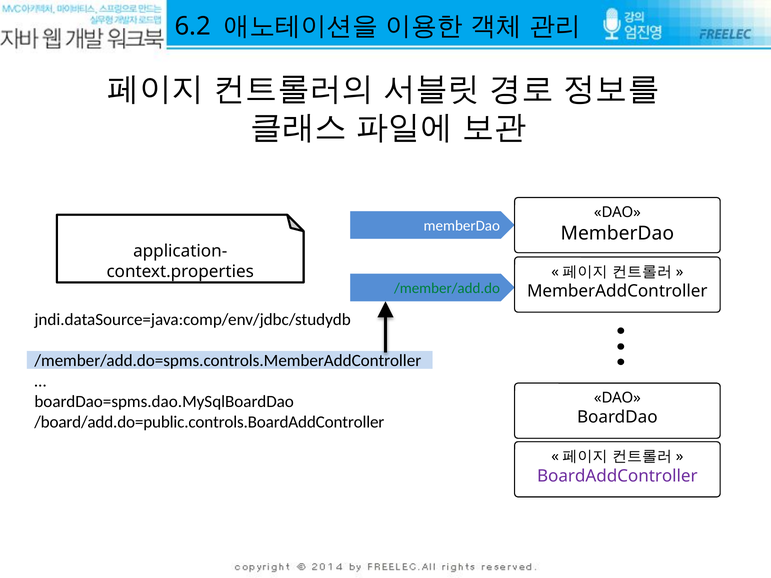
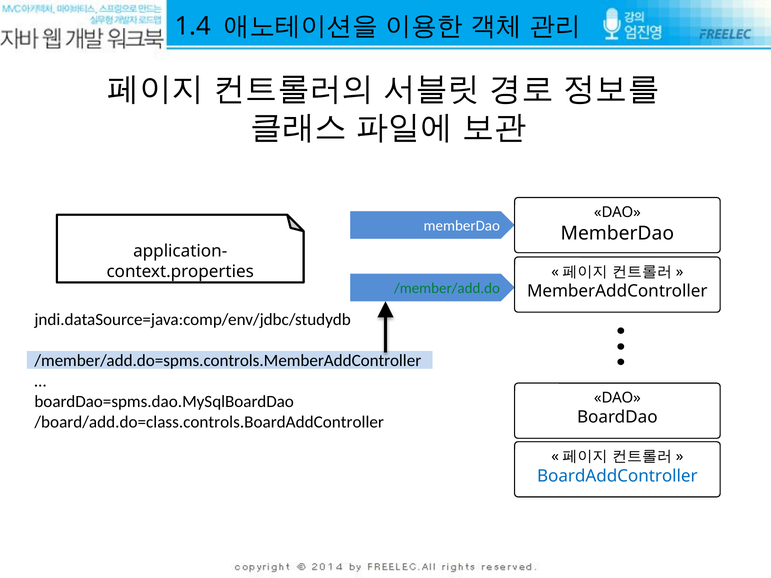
6.2: 6.2 -> 1.4
/board/add.do=public.controls.BoardAddController: /board/add.do=public.controls.BoardAddController -> /board/add.do=class.controls.BoardAddController
BoardAddController colour: purple -> blue
